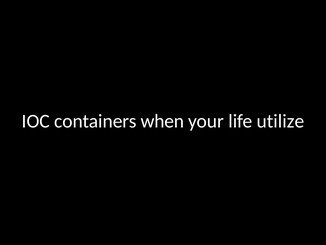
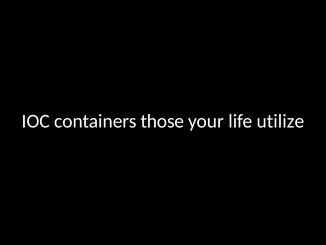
when: when -> those
